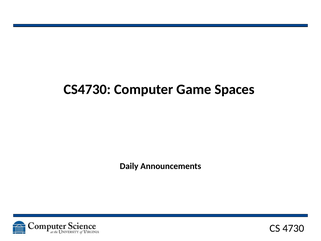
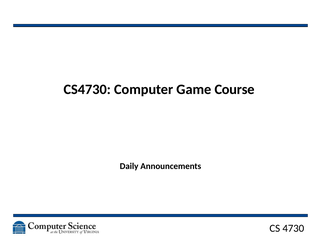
Spaces: Spaces -> Course
